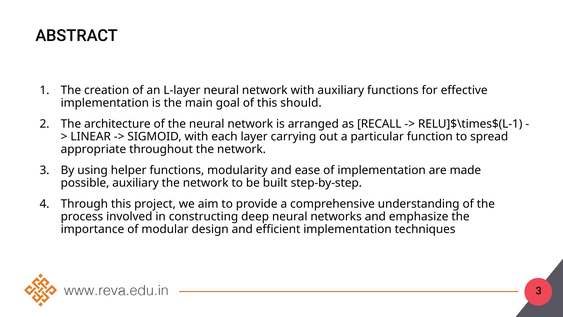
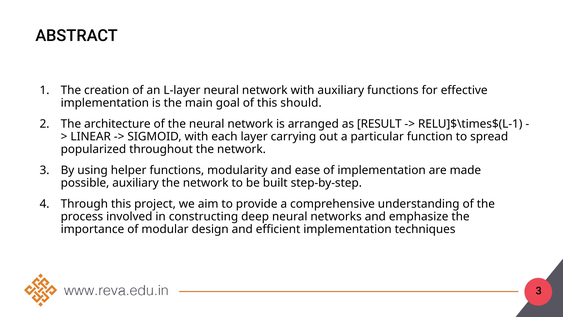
RECALL: RECALL -> RESULT
appropriate: appropriate -> popularized
